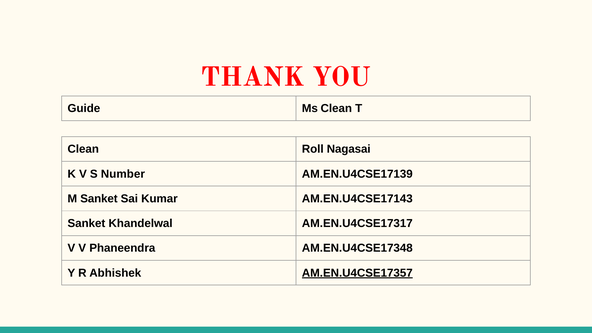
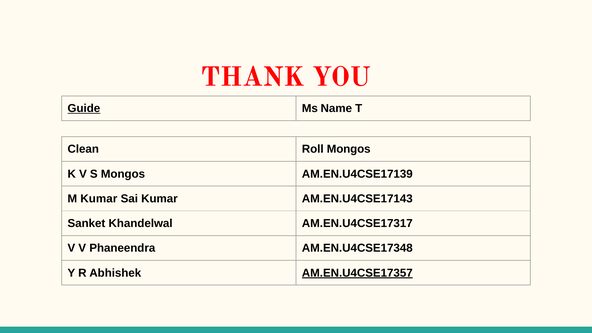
Guide underline: none -> present
Ms Clean: Clean -> Name
Roll Nagasai: Nagasai -> Mongos
S Number: Number -> Mongos
M Sanket: Sanket -> Kumar
